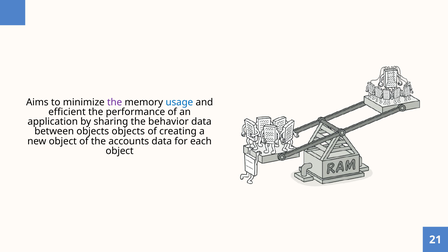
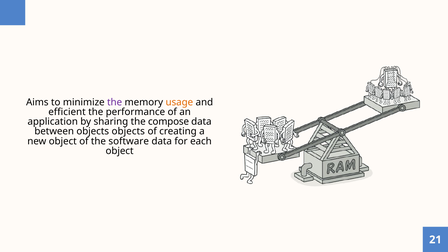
usage colour: blue -> orange
behavior: behavior -> compose
accounts: accounts -> software
